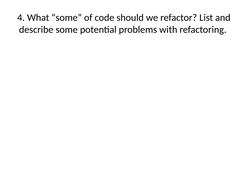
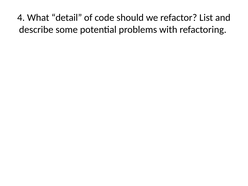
What some: some -> detail
